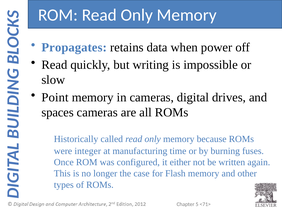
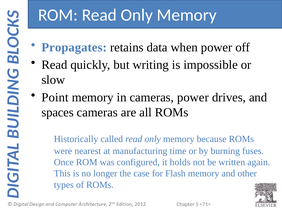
cameras digital: digital -> power
integer: integer -> nearest
either: either -> holds
